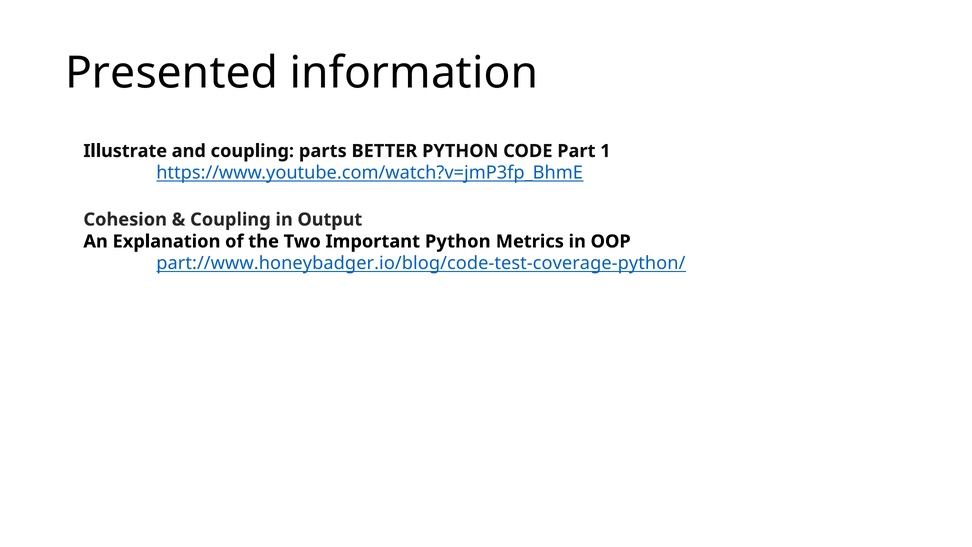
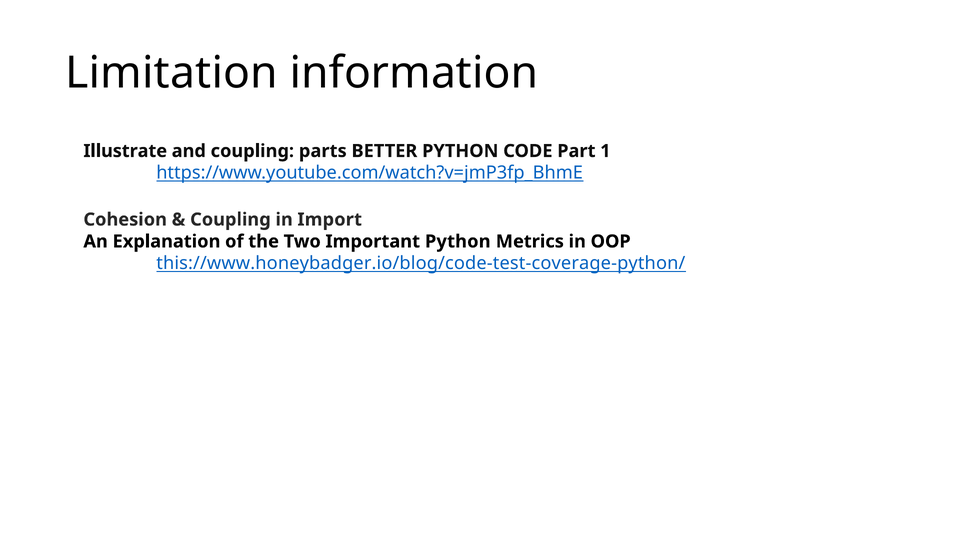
Presented: Presented -> Limitation
Output: Output -> Import
part://www.honeybadger.io/blog/code-test-coverage-python/: part://www.honeybadger.io/blog/code-test-coverage-python/ -> this://www.honeybadger.io/blog/code-test-coverage-python/
